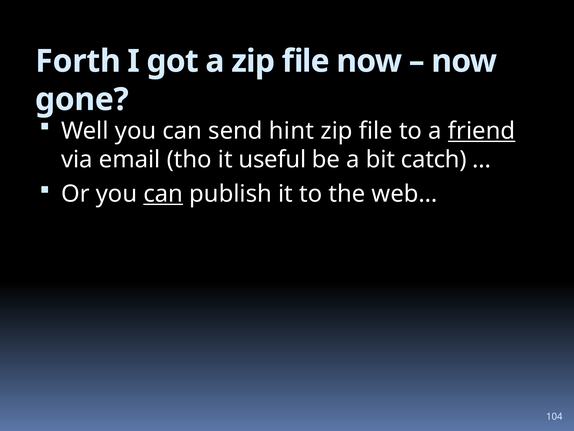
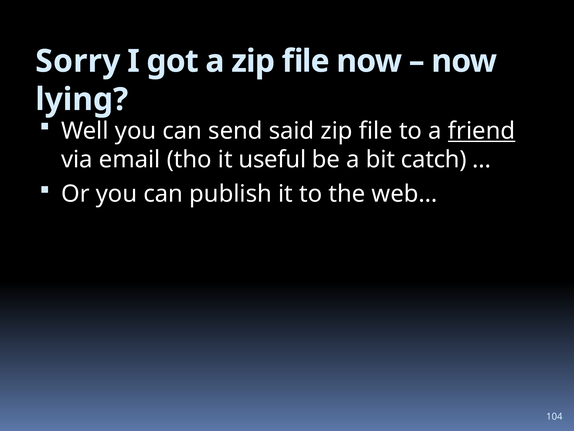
Forth: Forth -> Sorry
gone: gone -> lying
hint: hint -> said
can at (163, 194) underline: present -> none
